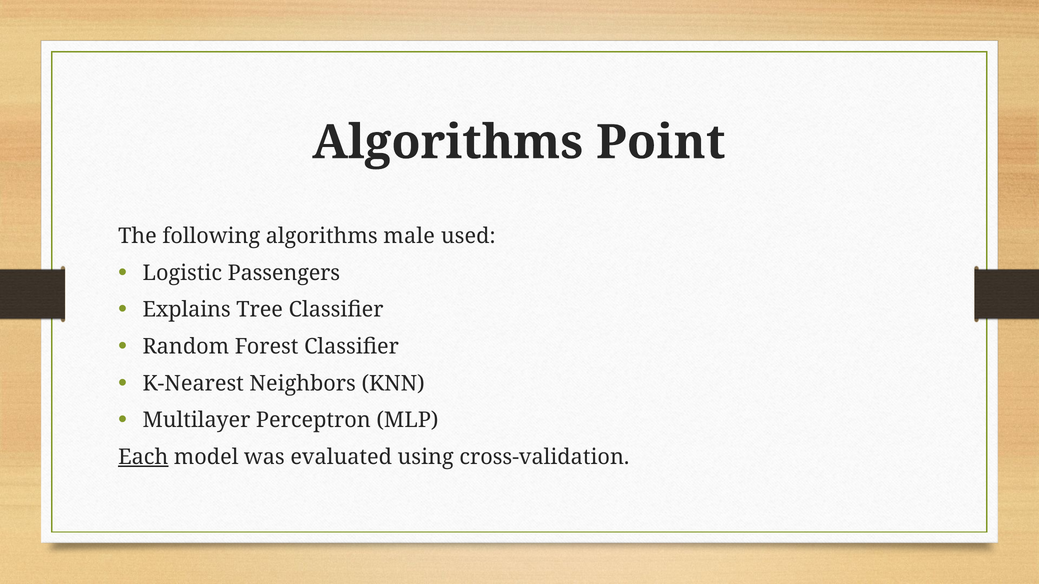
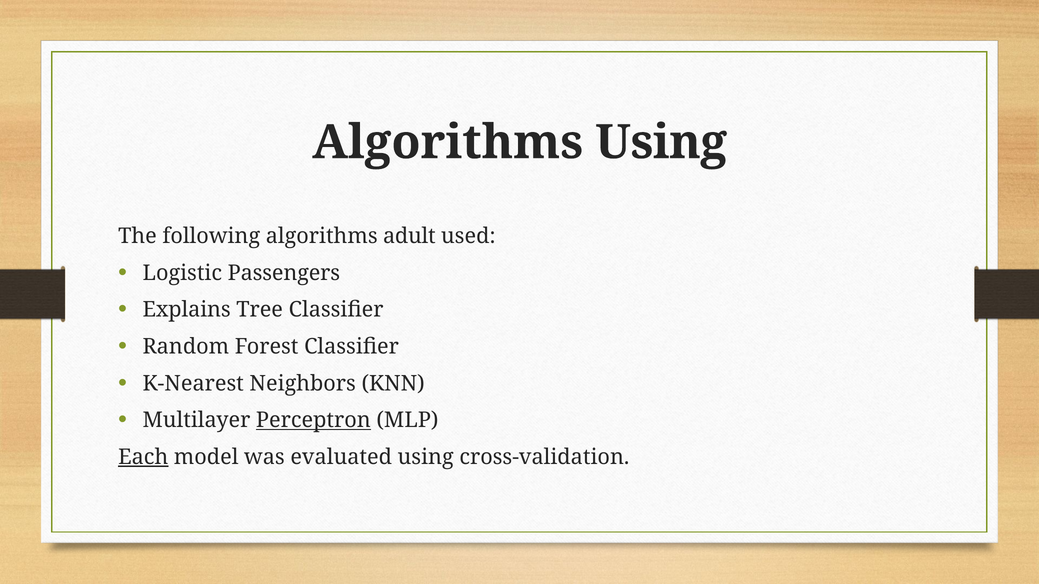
Algorithms Point: Point -> Using
male: male -> adult
Perceptron underline: none -> present
